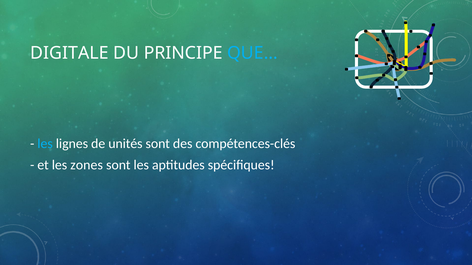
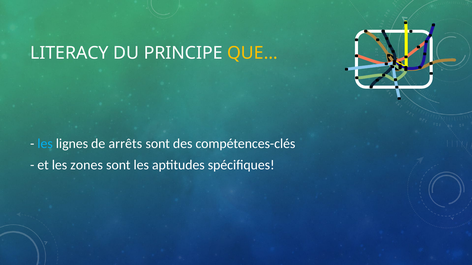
DIGITALE: DIGITALE -> LITERACY
QUE… colour: light blue -> yellow
unités: unités -> arrêts
